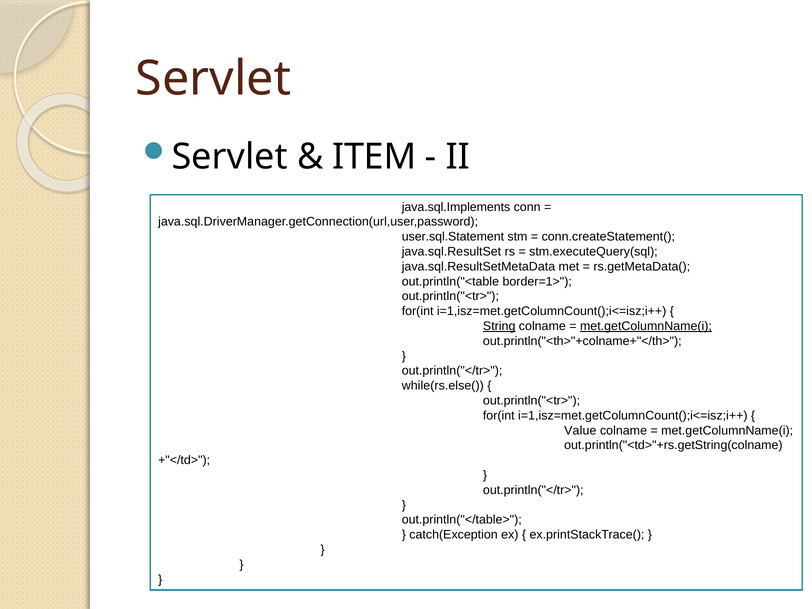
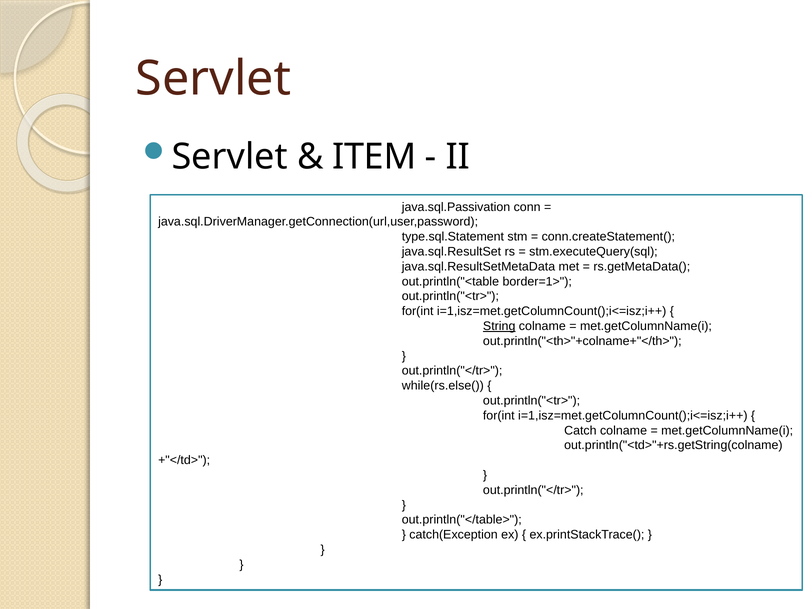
java.sql.Implements: java.sql.Implements -> java.sql.Passivation
user.sql.Statement: user.sql.Statement -> type.sql.Statement
met.getColumnName(i at (646, 326) underline: present -> none
Value: Value -> Catch
